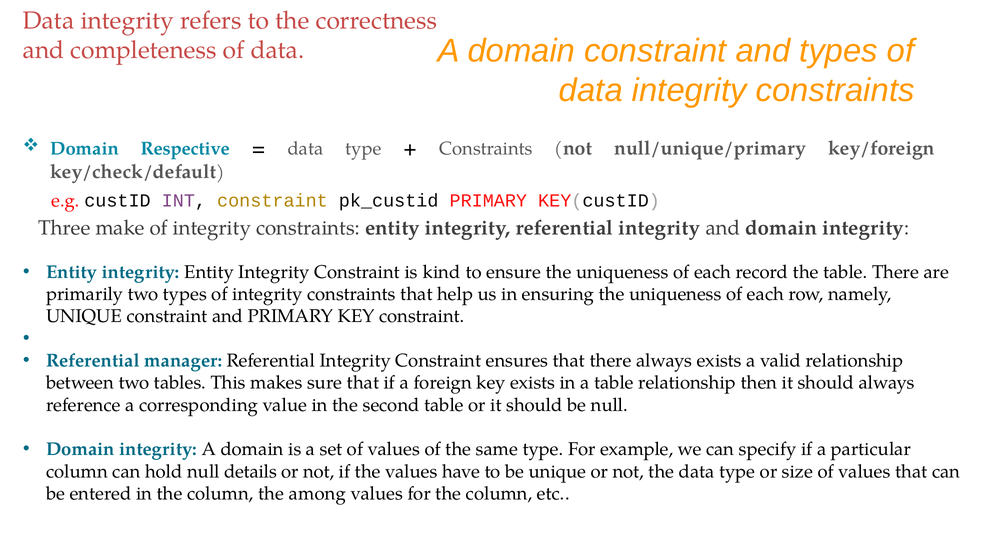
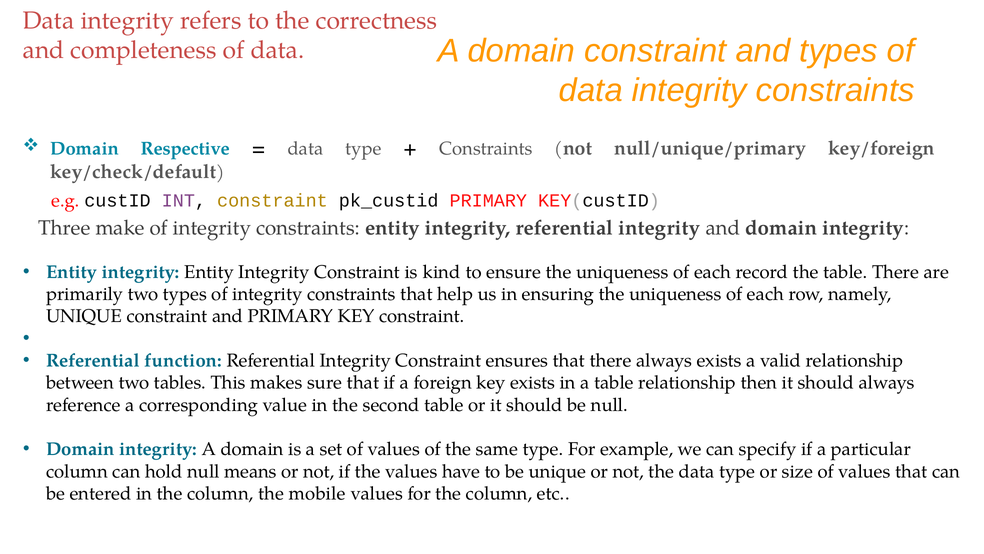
manager: manager -> function
details: details -> means
among: among -> mobile
